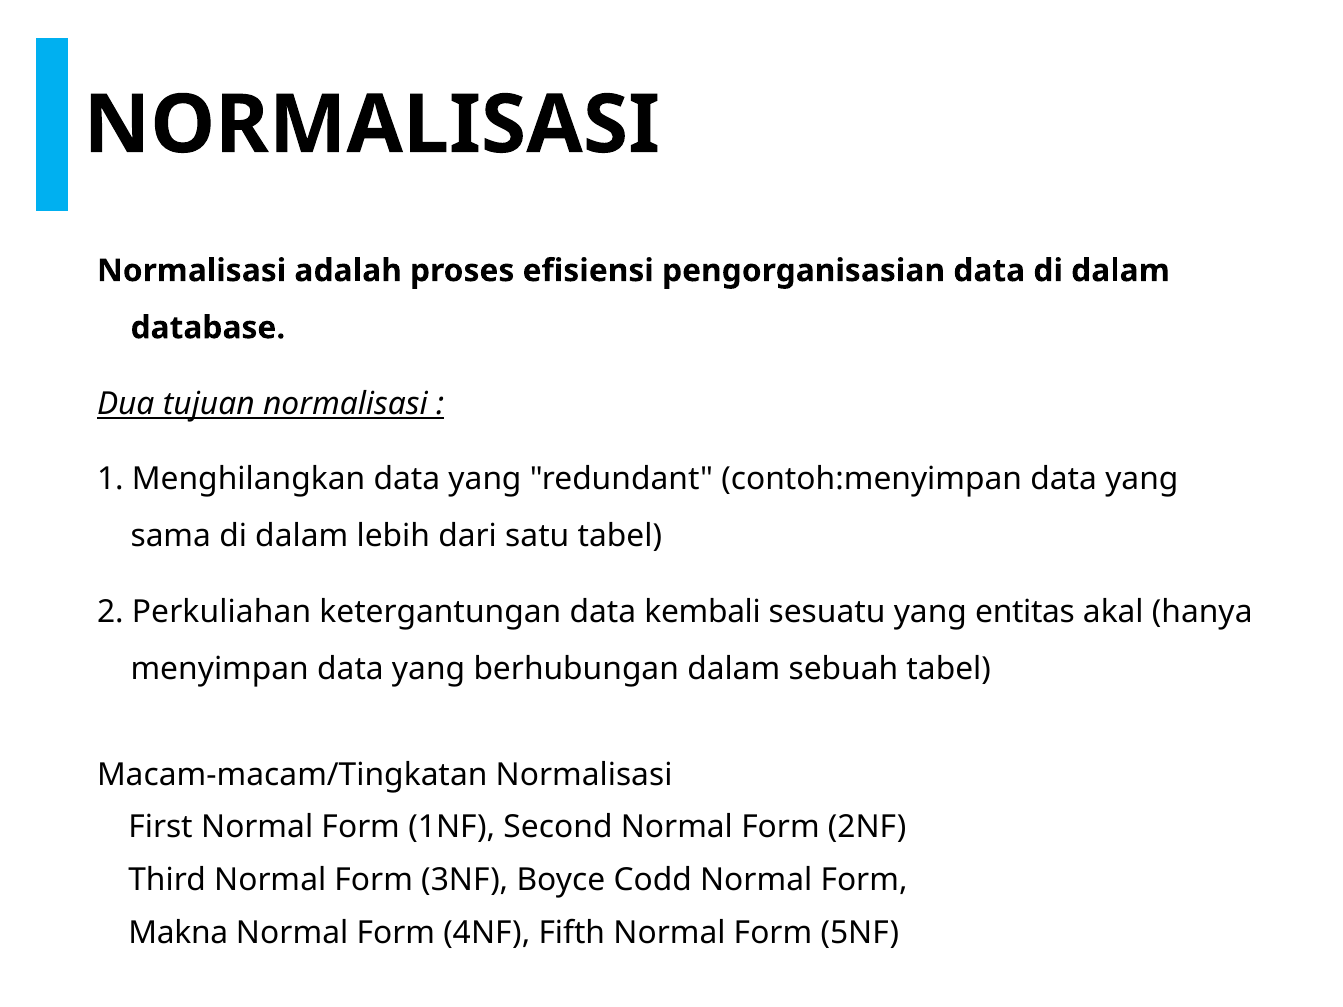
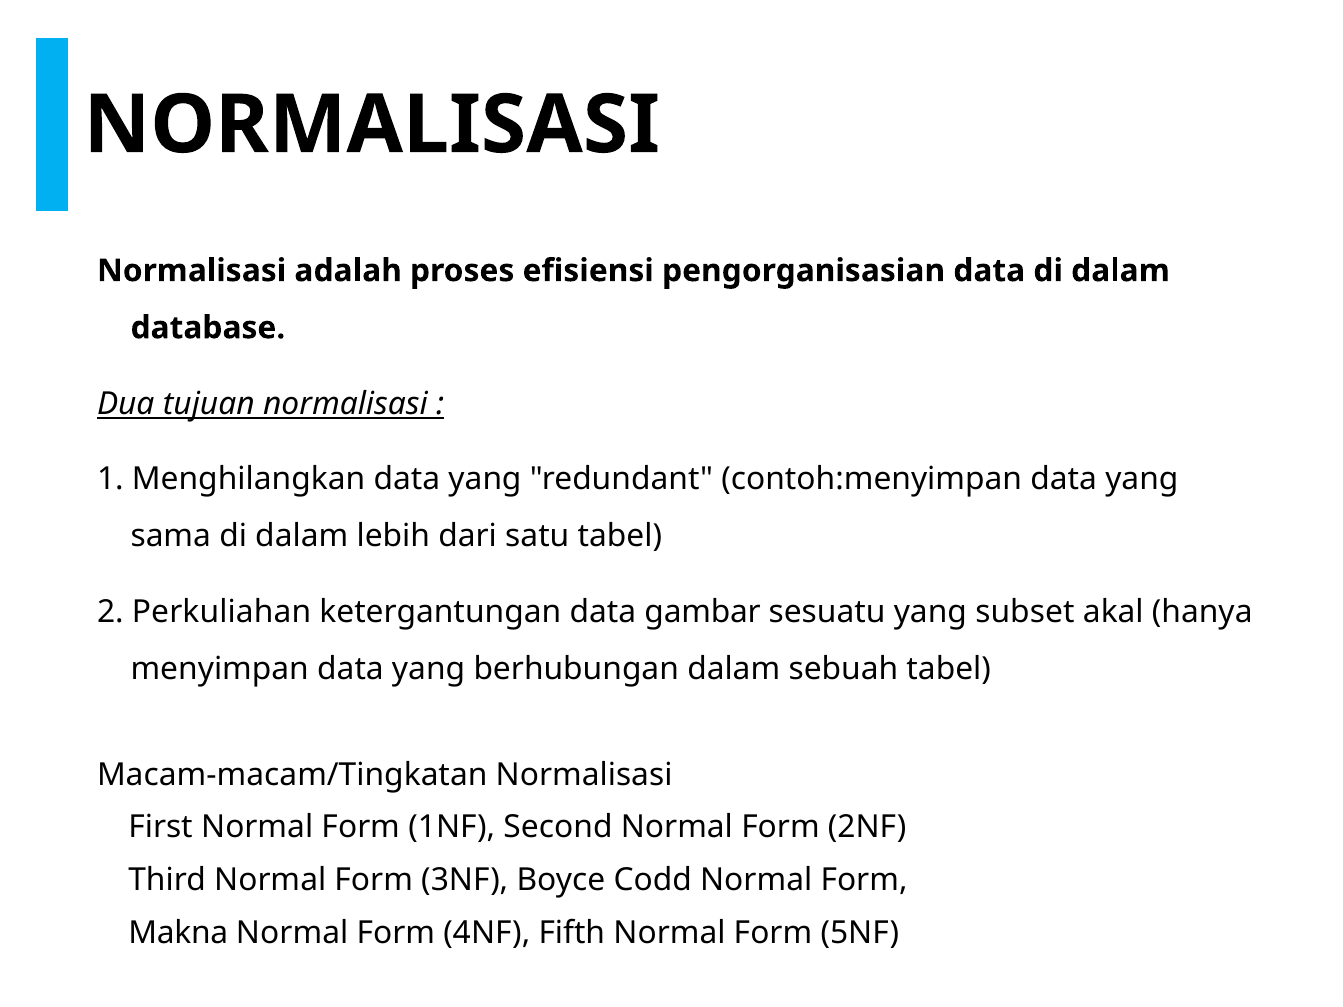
kembali: kembali -> gambar
entitas: entitas -> subset
